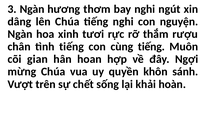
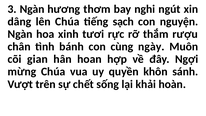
tiếng nghi: nghi -> sạch
tình tiếng: tiếng -> bánh
cùng tiếng: tiếng -> ngày
